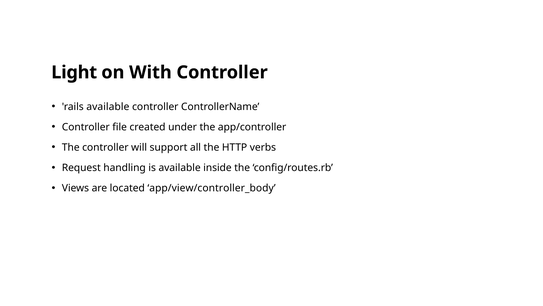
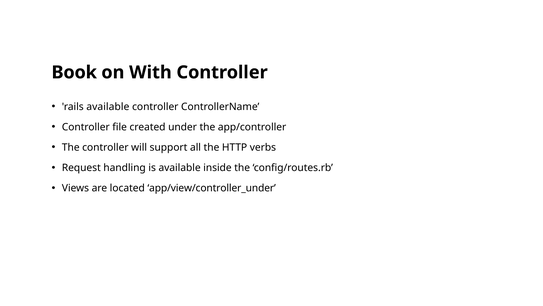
Light: Light -> Book
app/view/controller_body: app/view/controller_body -> app/view/controller_under
